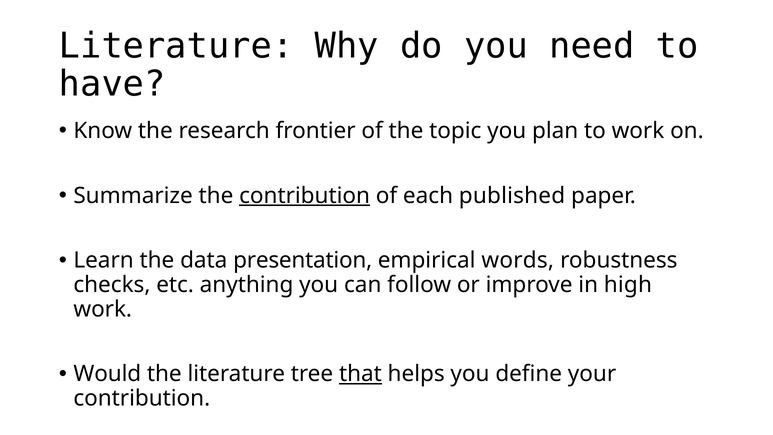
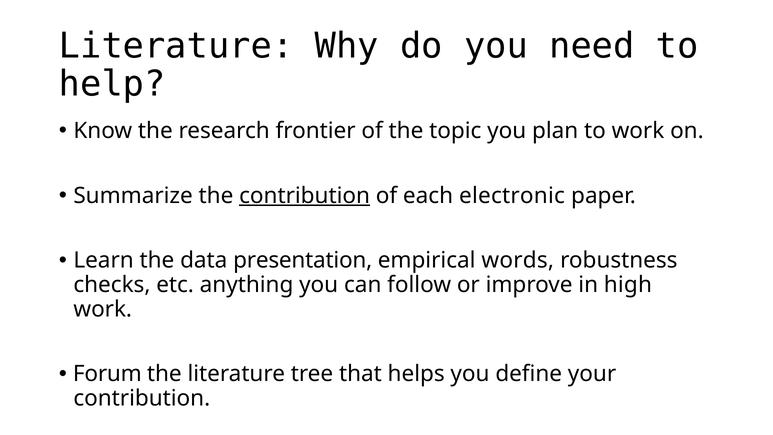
have: have -> help
published: published -> electronic
Would: Would -> Forum
that underline: present -> none
